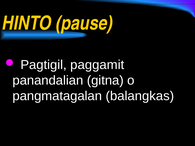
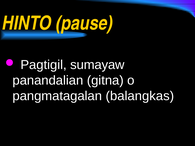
paggamit: paggamit -> sumayaw
